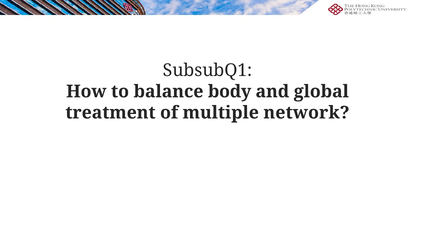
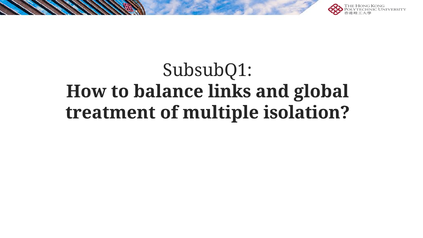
body: body -> links
network: network -> isolation
